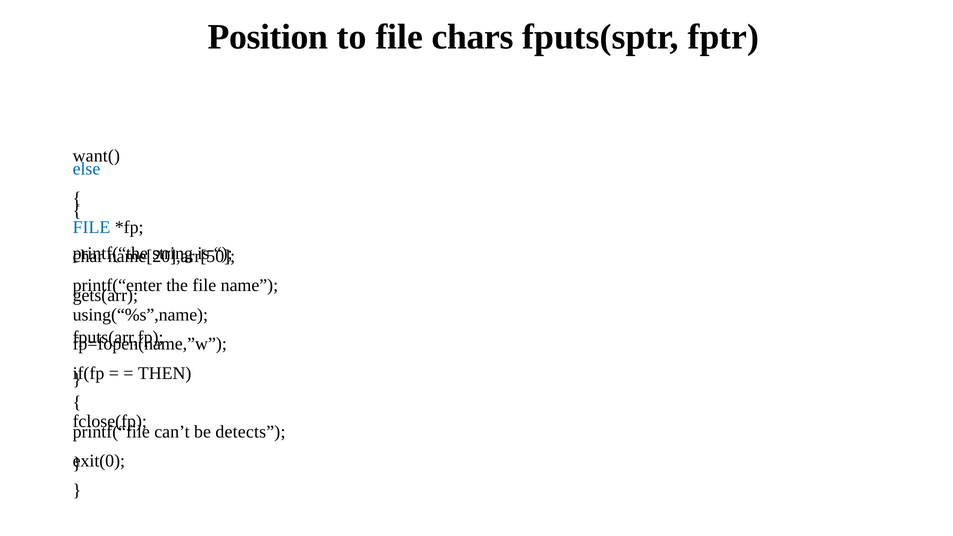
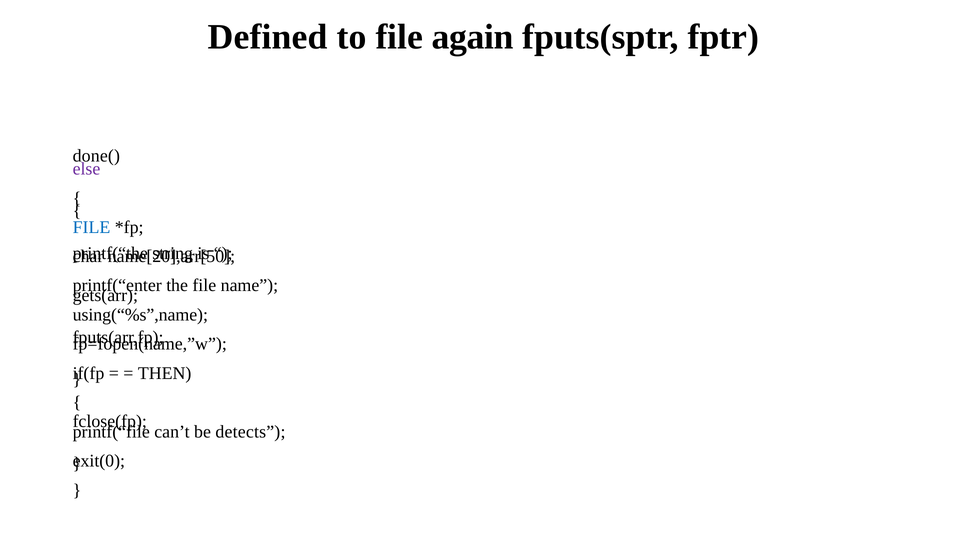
Position: Position -> Defined
chars: chars -> again
want(: want( -> done(
else colour: blue -> purple
